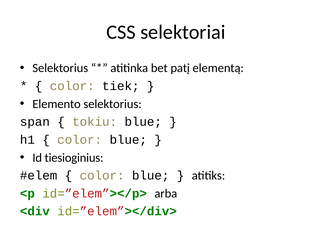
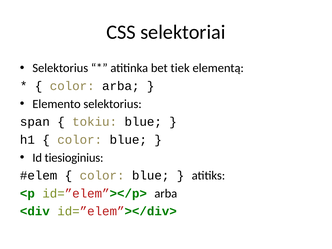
patį: patį -> tiek
color tiek: tiek -> arba
